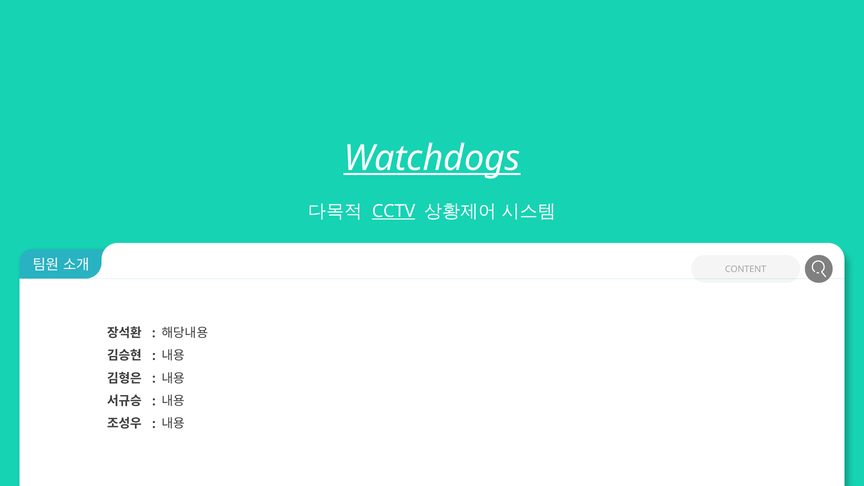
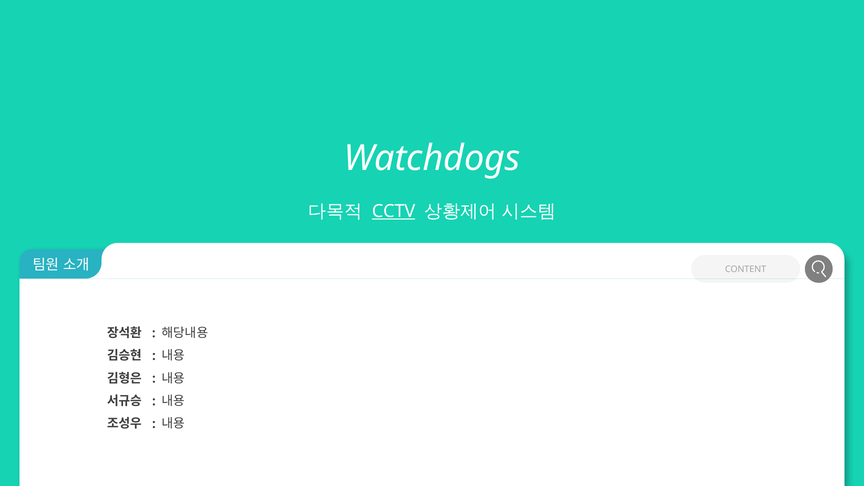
Watchdogs underline: present -> none
